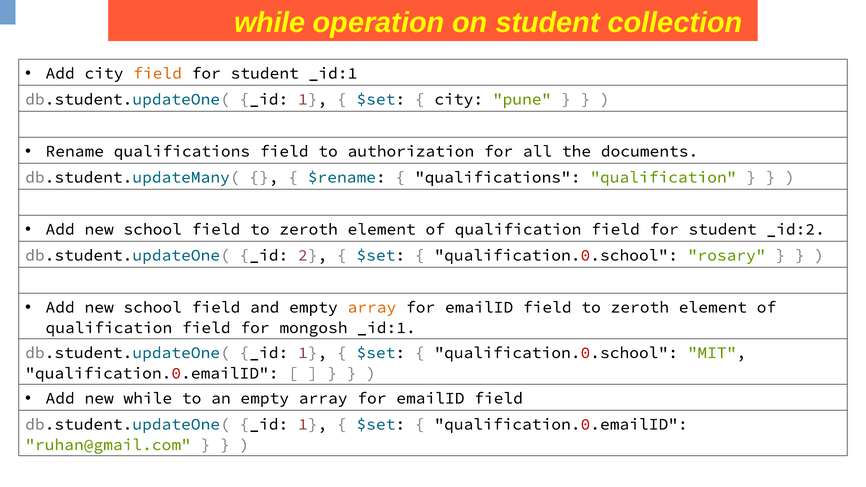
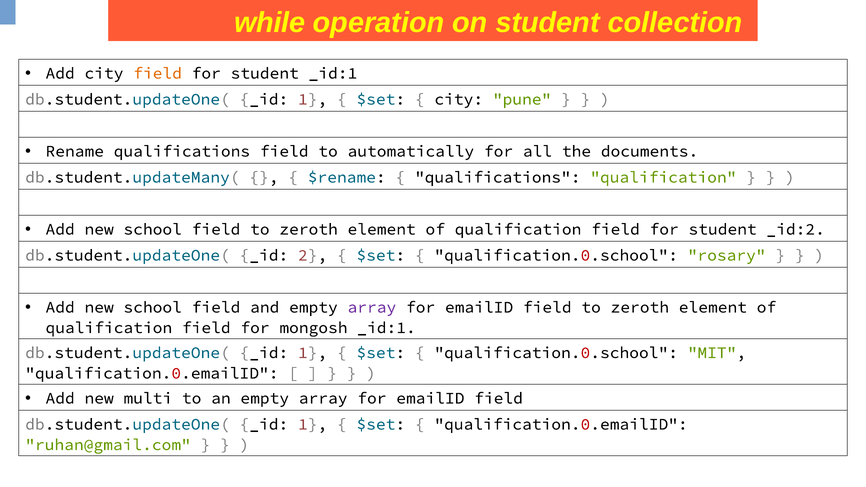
authorization: authorization -> automatically
array at (372, 307) colour: orange -> purple
new while: while -> multi
